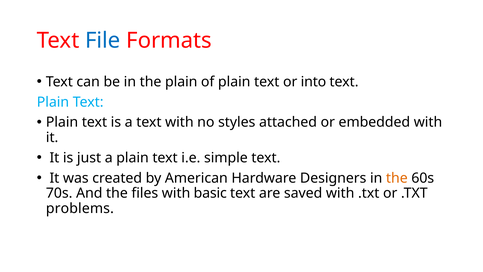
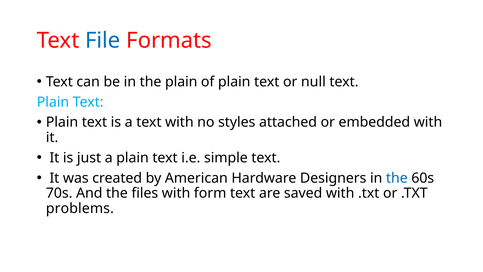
into: into -> null
the at (397, 178) colour: orange -> blue
basic: basic -> form
